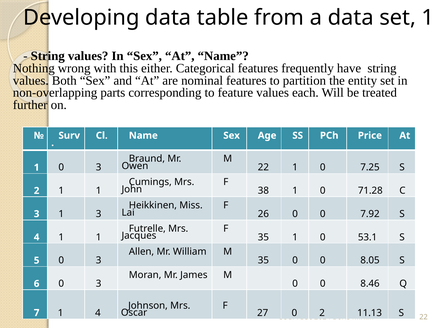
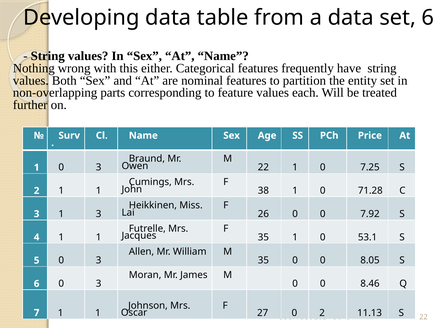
set 1: 1 -> 6
7 1 4: 4 -> 1
